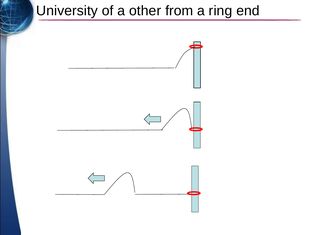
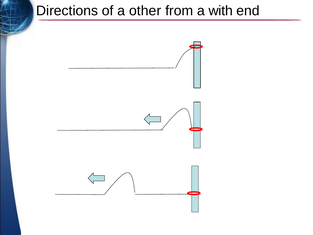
University: University -> Directions
ring: ring -> with
